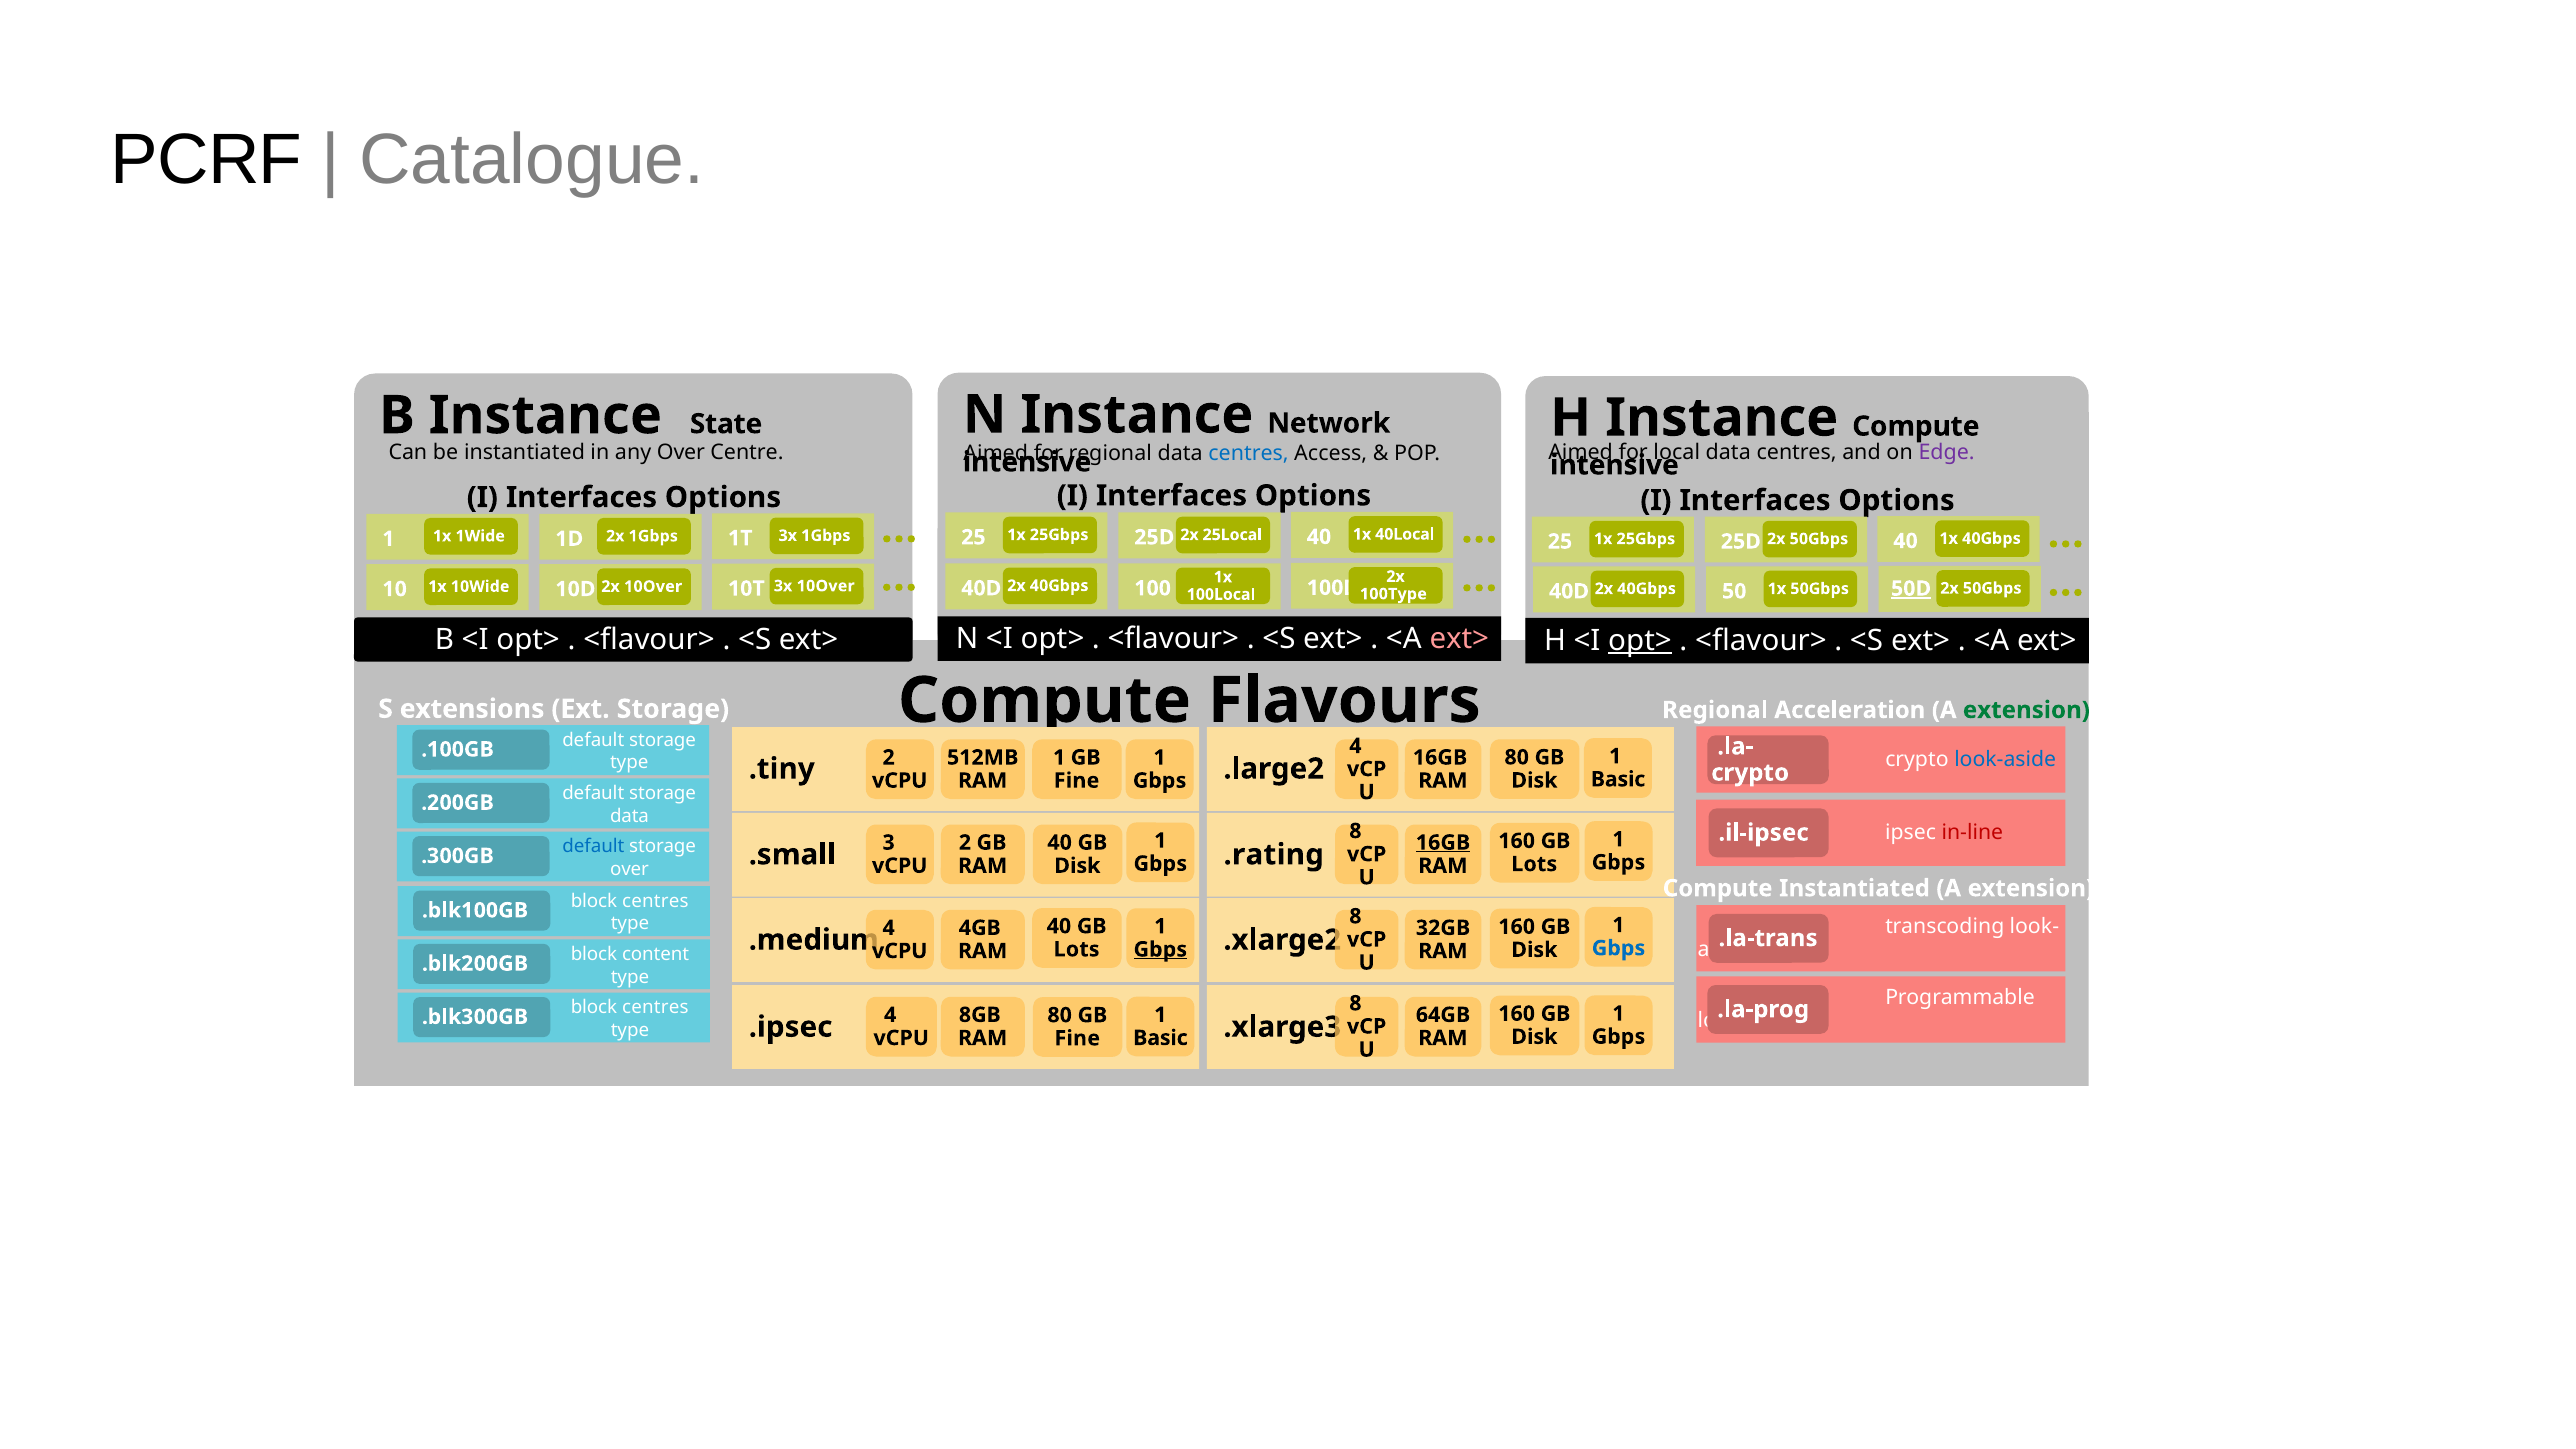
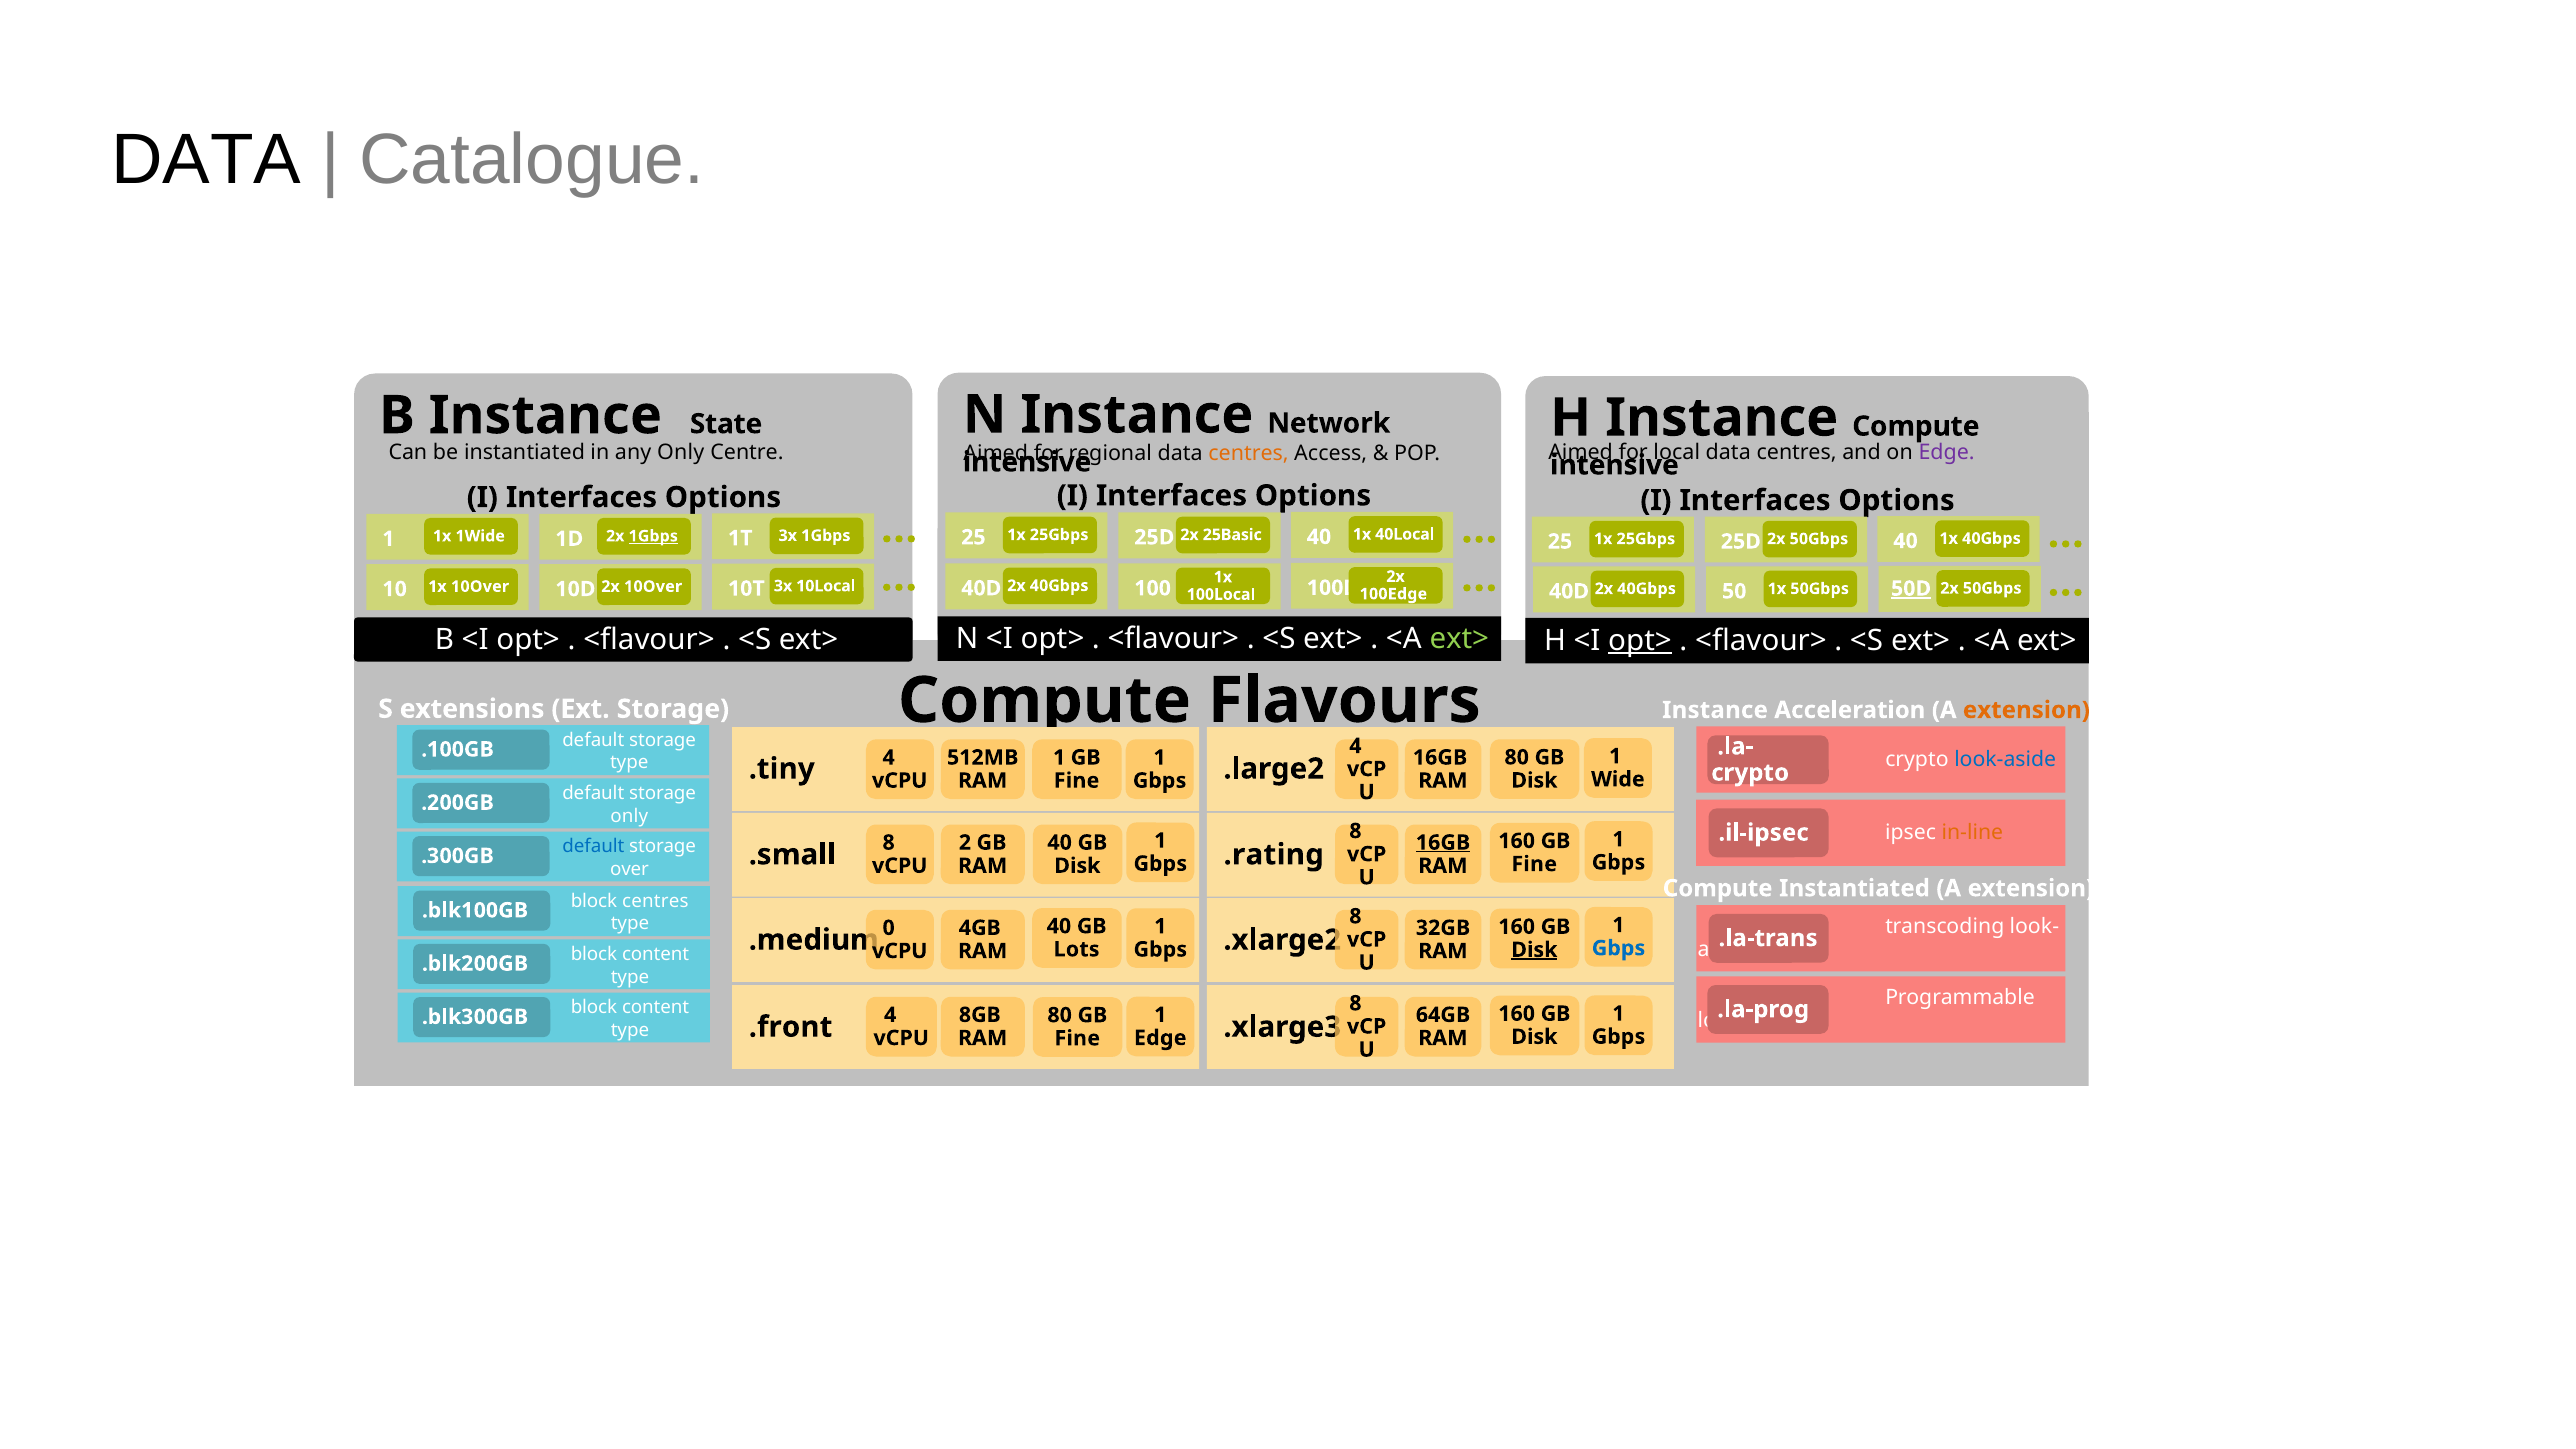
PCRF at (207, 160): PCRF -> DATA
Over at (681, 453): Over -> Only
centres at (1249, 453) colour: blue -> orange
25Local: 25Local -> 25Basic
1Gbps at (653, 536) underline: none -> present
3x 10Over: 10Over -> 10Local
1x 10Wide: 10Wide -> 10Over
100Type: 100Type -> 100Edge
ext> at (1459, 638) colour: pink -> light green
Regional at (1715, 710): Regional -> Instance
extension at (2026, 710) colour: green -> orange
.tiny 2: 2 -> 4
Basic at (1618, 779): Basic -> Wide
data at (629, 816): data -> only
in-line colour: red -> orange
.small 3: 3 -> 8
Lots at (1534, 864): Lots -> Fine
.medium 4: 4 -> 0
Gbps at (1160, 949) underline: present -> none
Disk at (1534, 950) underline: none -> present
centres at (655, 1008): centres -> content
.ipsec: .ipsec -> .front
Basic at (1160, 1038): Basic -> Edge
